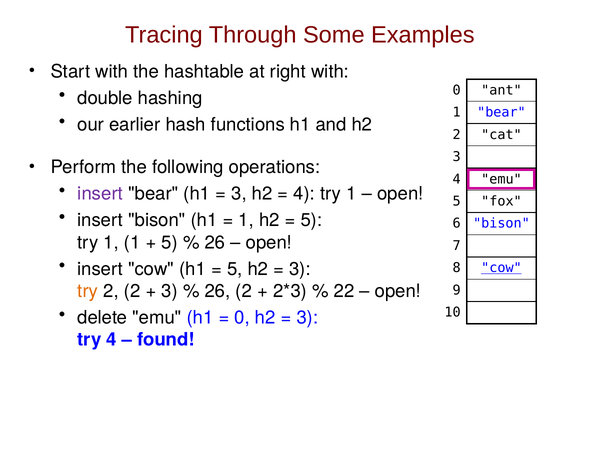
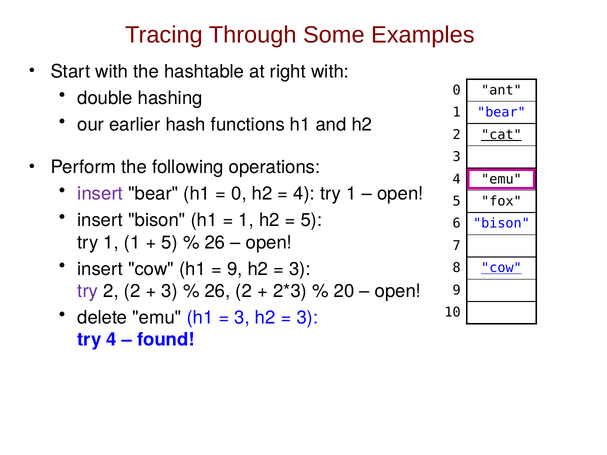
cat underline: none -> present
3 at (239, 194): 3 -> 0
5 at (235, 269): 5 -> 9
try at (88, 291) colour: orange -> purple
22: 22 -> 20
0 at (242, 318): 0 -> 3
